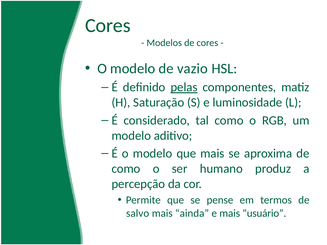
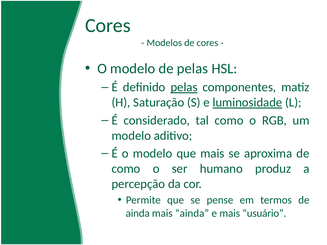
de vazio: vazio -> pelas
luminosidade underline: none -> present
salvo at (138, 213): salvo -> ainda
